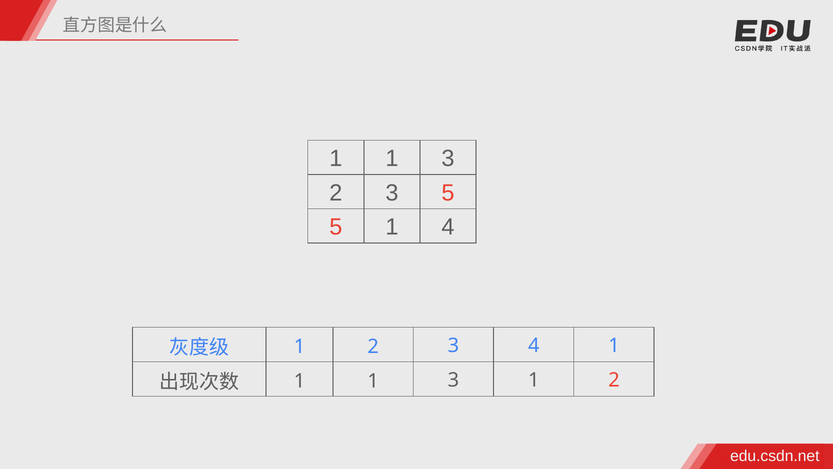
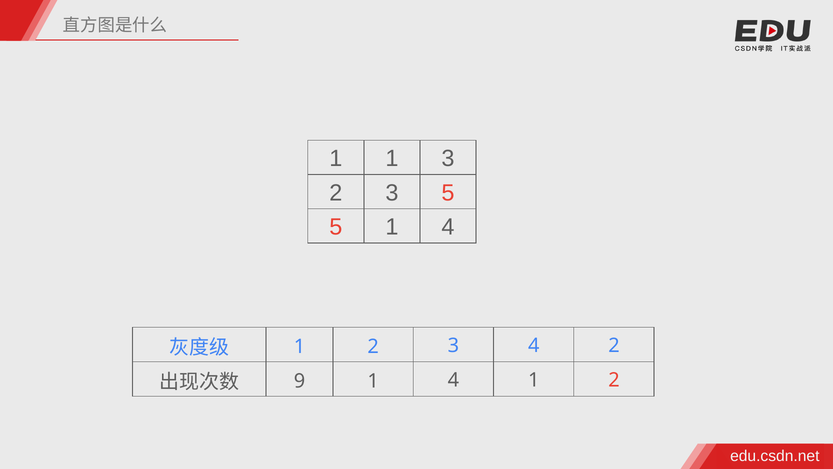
4 1: 1 -> 2
1 at (300, 381): 1 -> 9
3 at (453, 380): 3 -> 4
